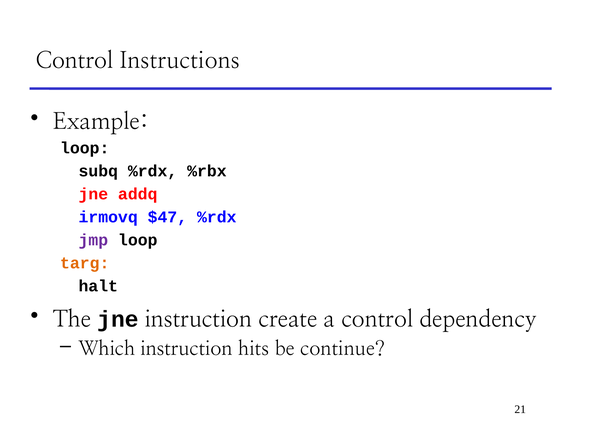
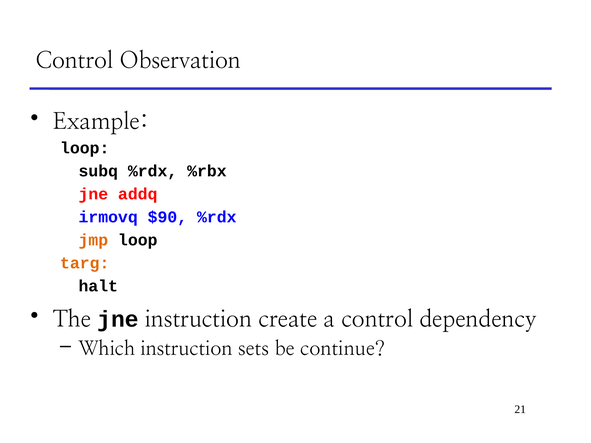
Instructions: Instructions -> Observation
$47: $47 -> $90
jmp colour: purple -> orange
hits: hits -> sets
